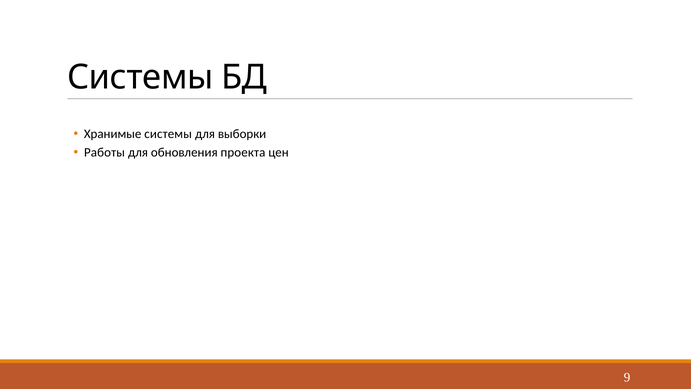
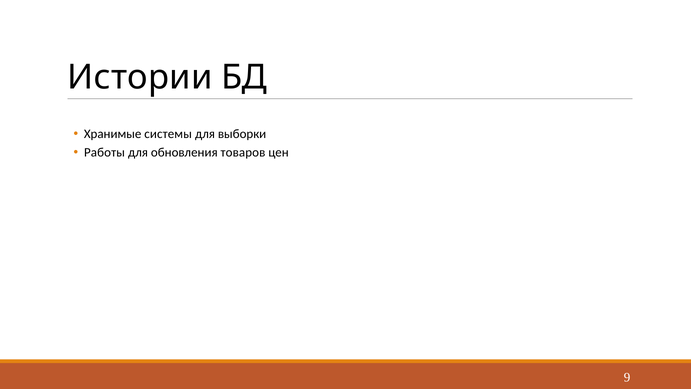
Системы at (140, 77): Системы -> Истории
проекта: проекта -> товаров
